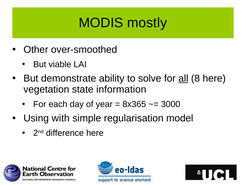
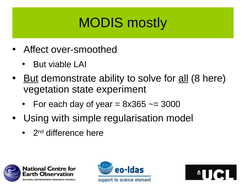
Other: Other -> Affect
But at (31, 78) underline: none -> present
information: information -> experiment
